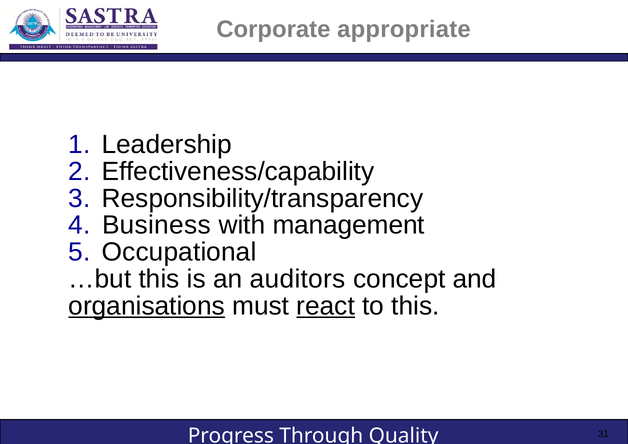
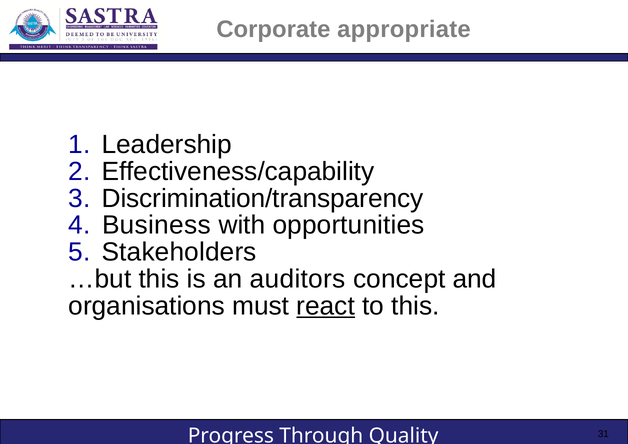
Responsibility/transparency: Responsibility/transparency -> Discrimination/transparency
management: management -> opportunities
Occupational: Occupational -> Stakeholders
organisations underline: present -> none
